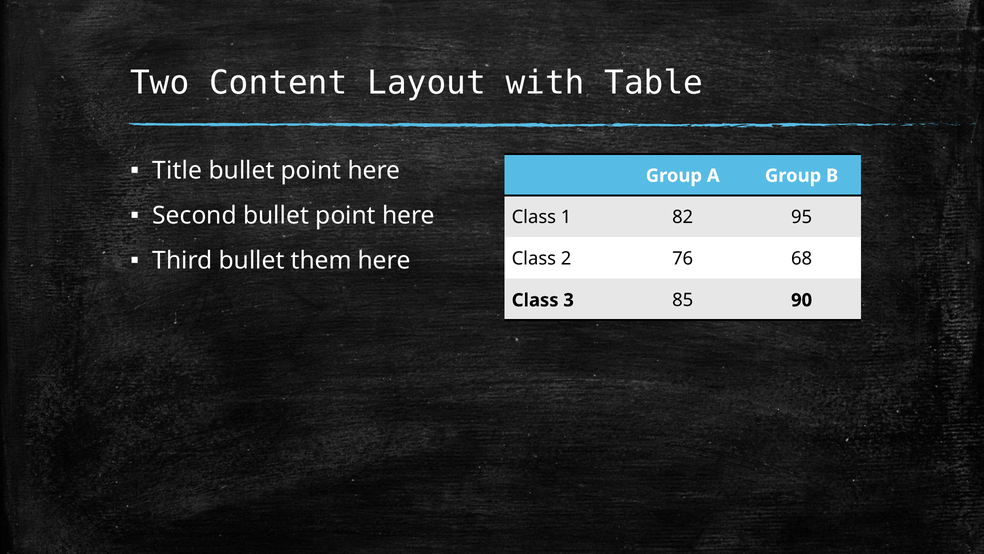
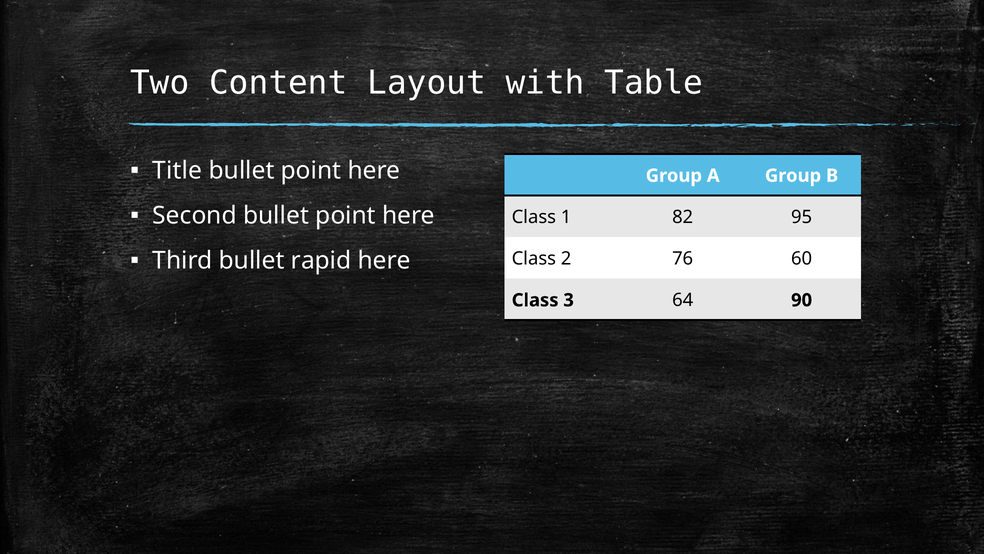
them: them -> rapid
68: 68 -> 60
85: 85 -> 64
